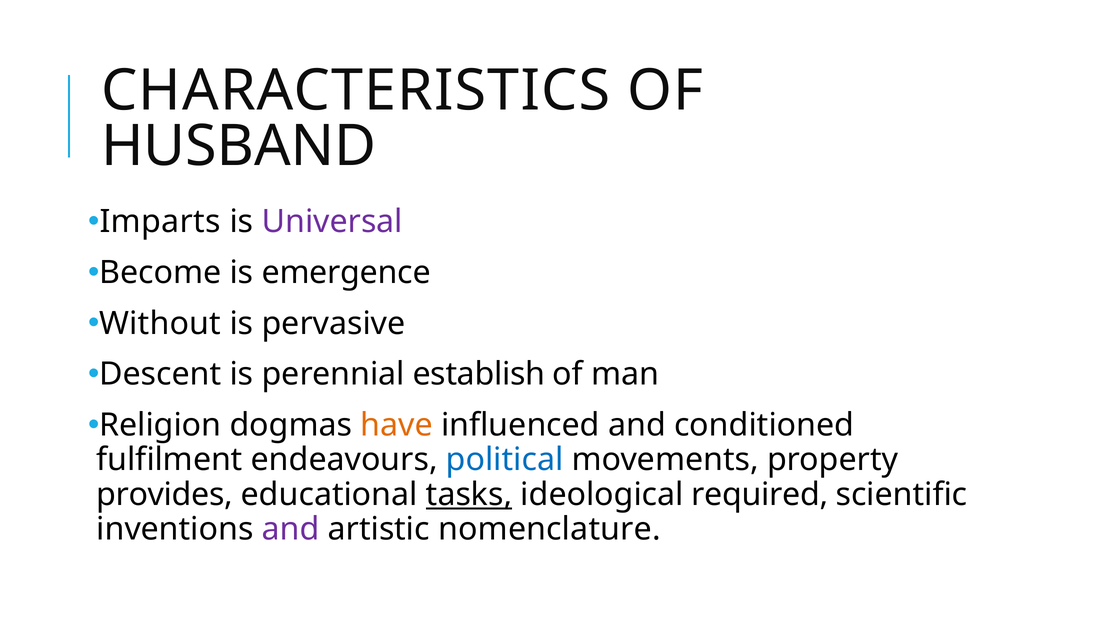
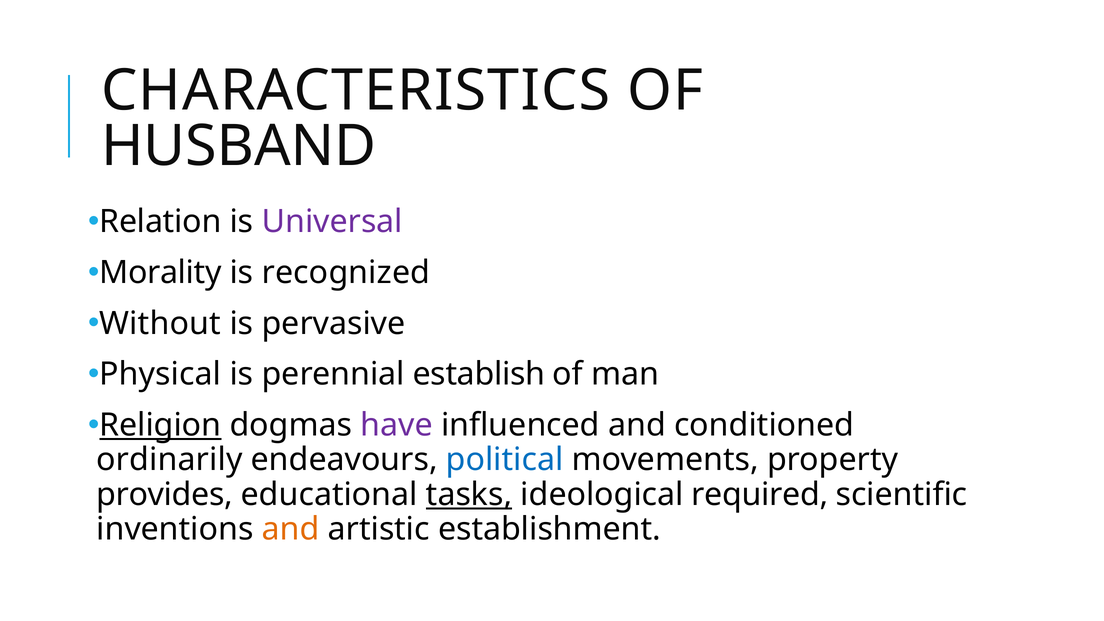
Imparts: Imparts -> Relation
Become: Become -> Morality
emergence: emergence -> recognized
Descent: Descent -> Physical
Religion underline: none -> present
have colour: orange -> purple
fulfilment: fulfilment -> ordinarily
and at (291, 529) colour: purple -> orange
nomenclature: nomenclature -> establishment
